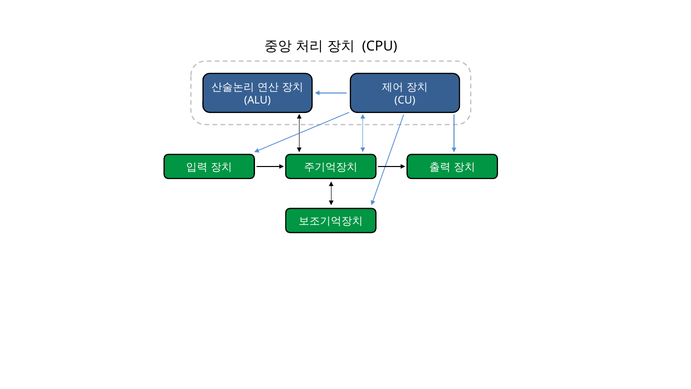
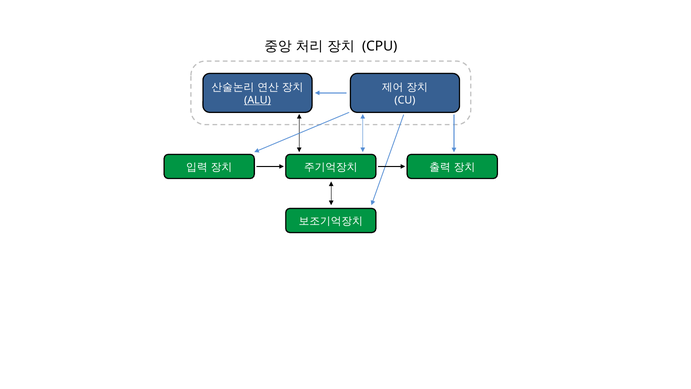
ALU underline: none -> present
